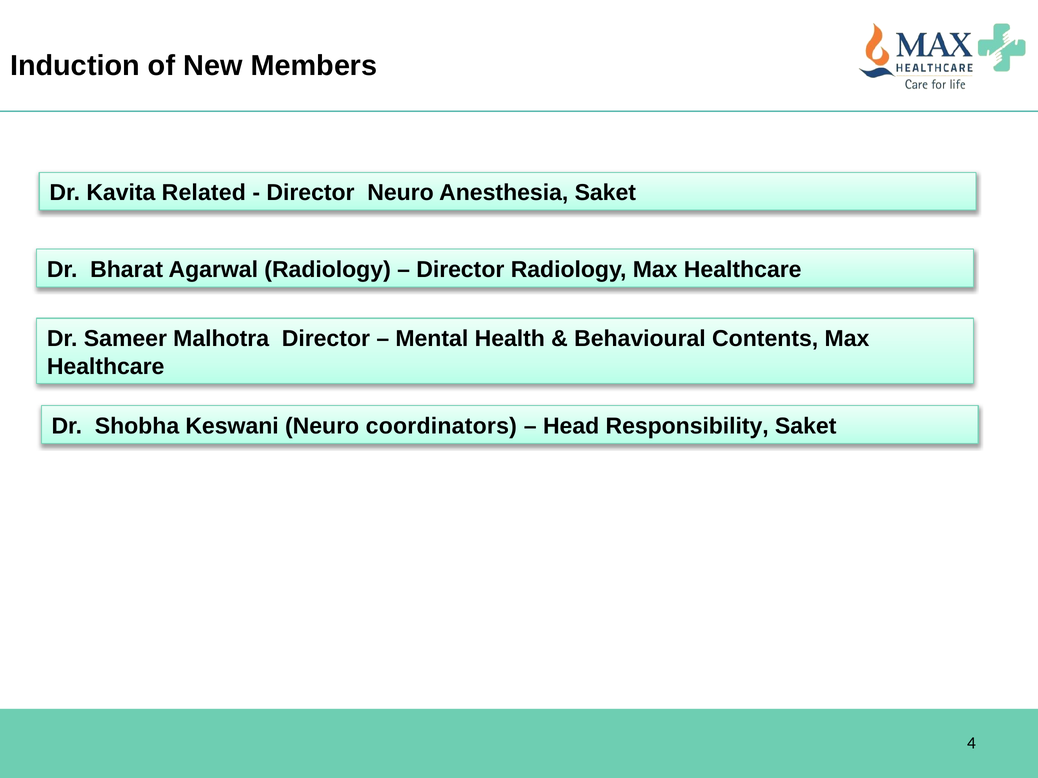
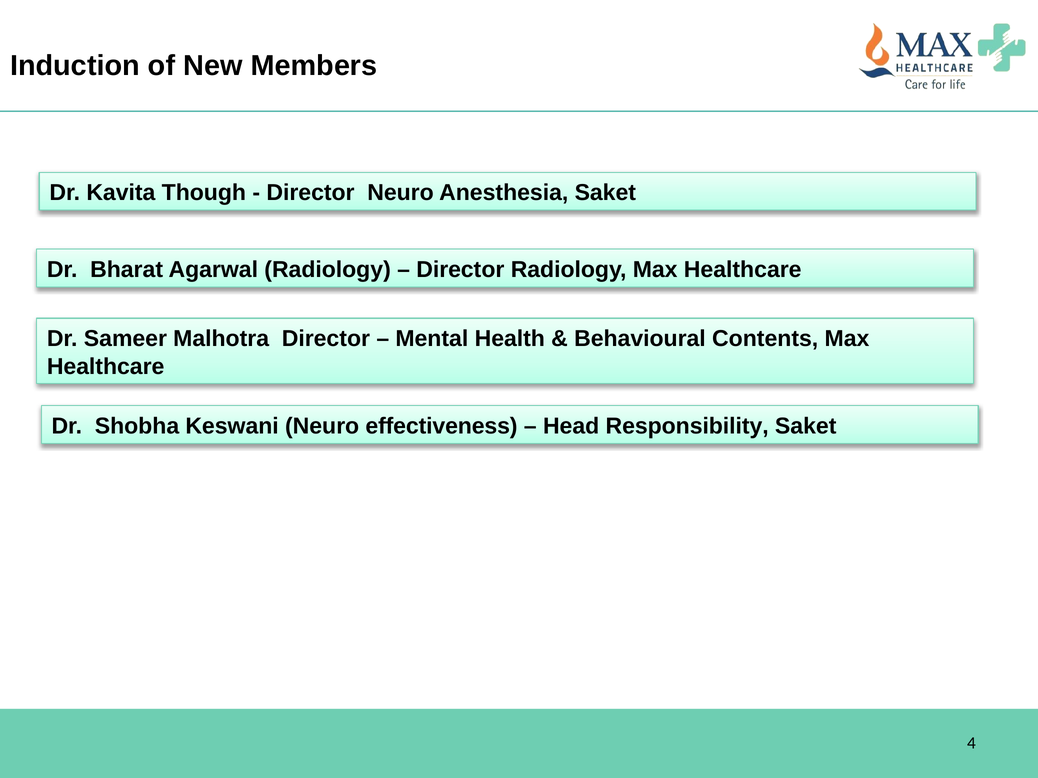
Related: Related -> Though
coordinators: coordinators -> effectiveness
